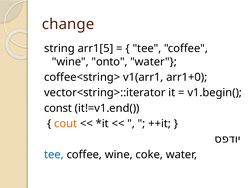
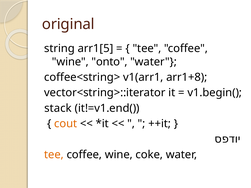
change: change -> original
arr1+0: arr1+0 -> arr1+8
const: const -> stack
tee at (54, 155) colour: blue -> orange
